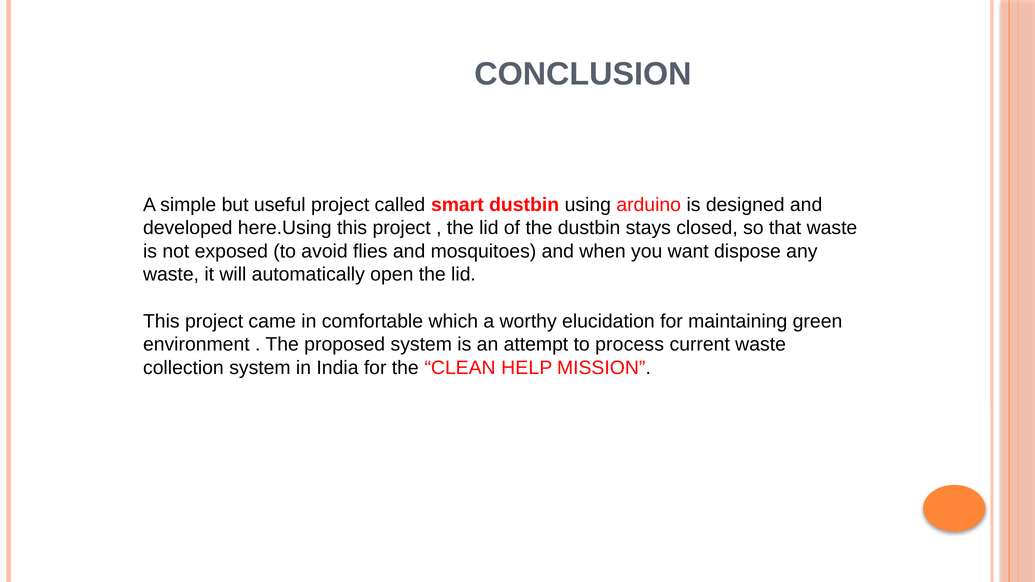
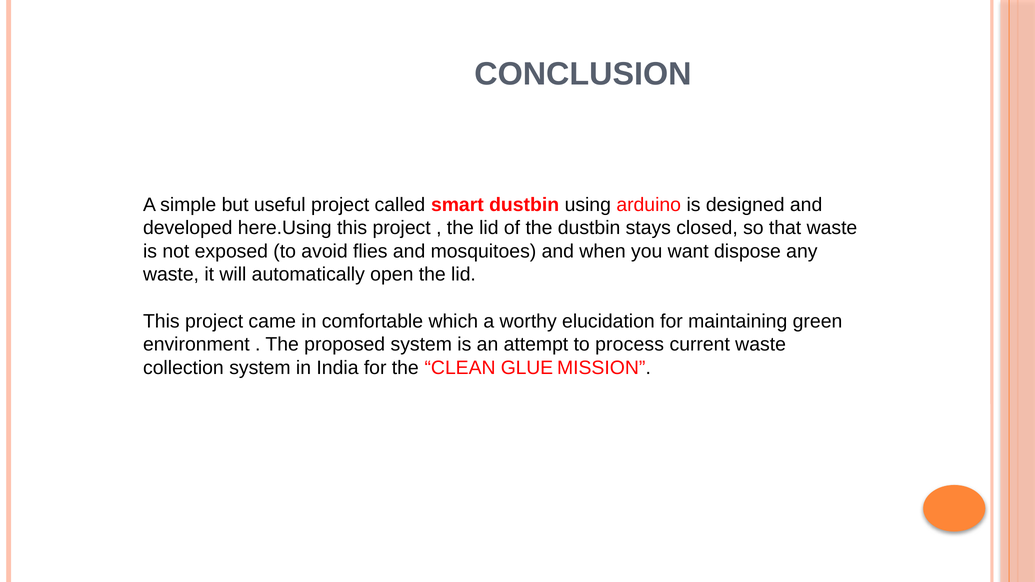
HELP: HELP -> GLUE
